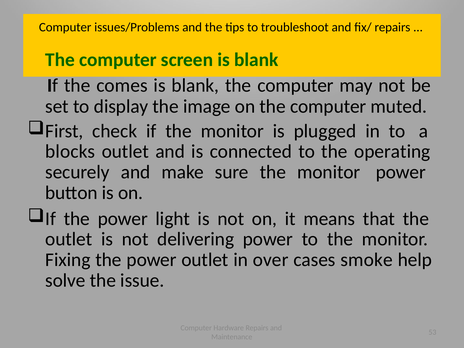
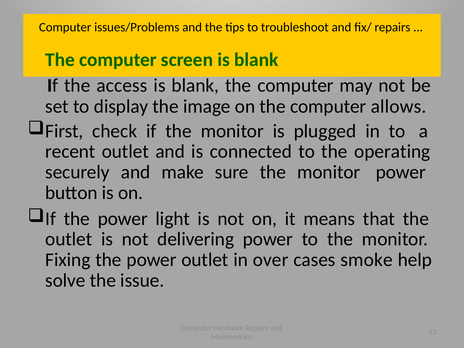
comes: comes -> access
muted: muted -> allows
blocks: blocks -> recent
